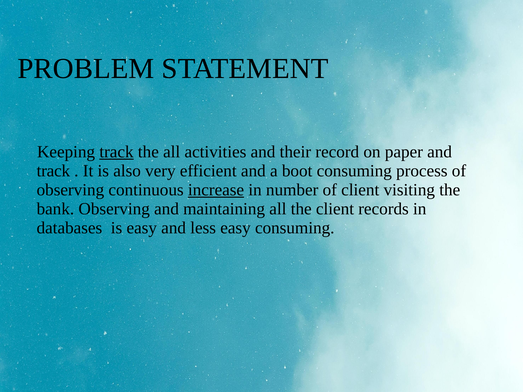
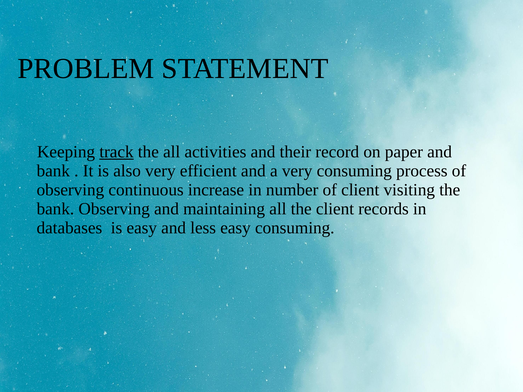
track at (53, 171): track -> bank
a boot: boot -> very
increase underline: present -> none
